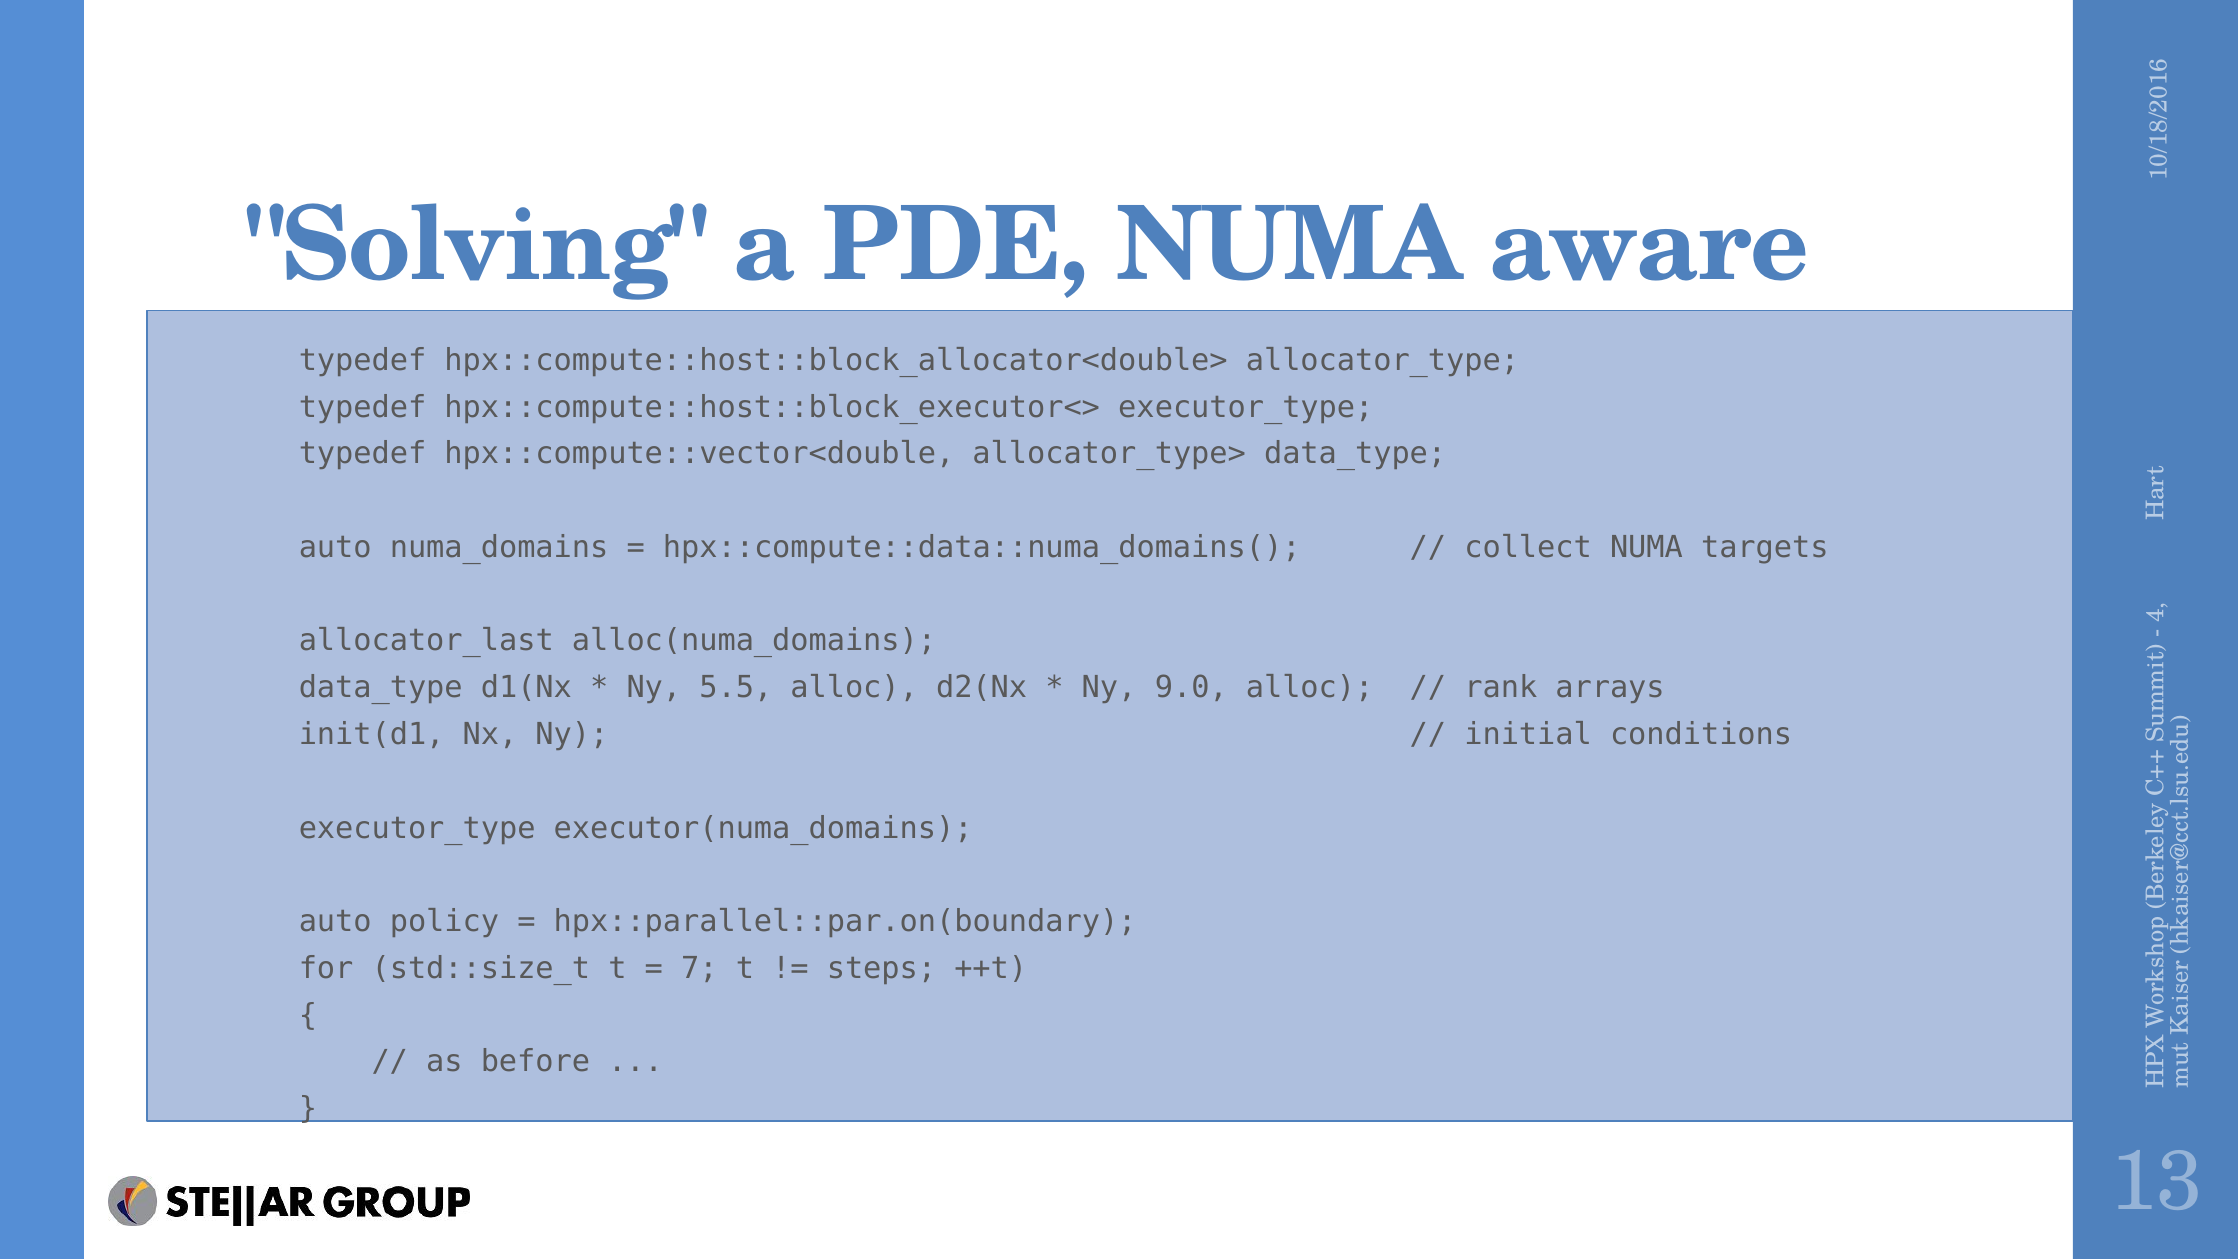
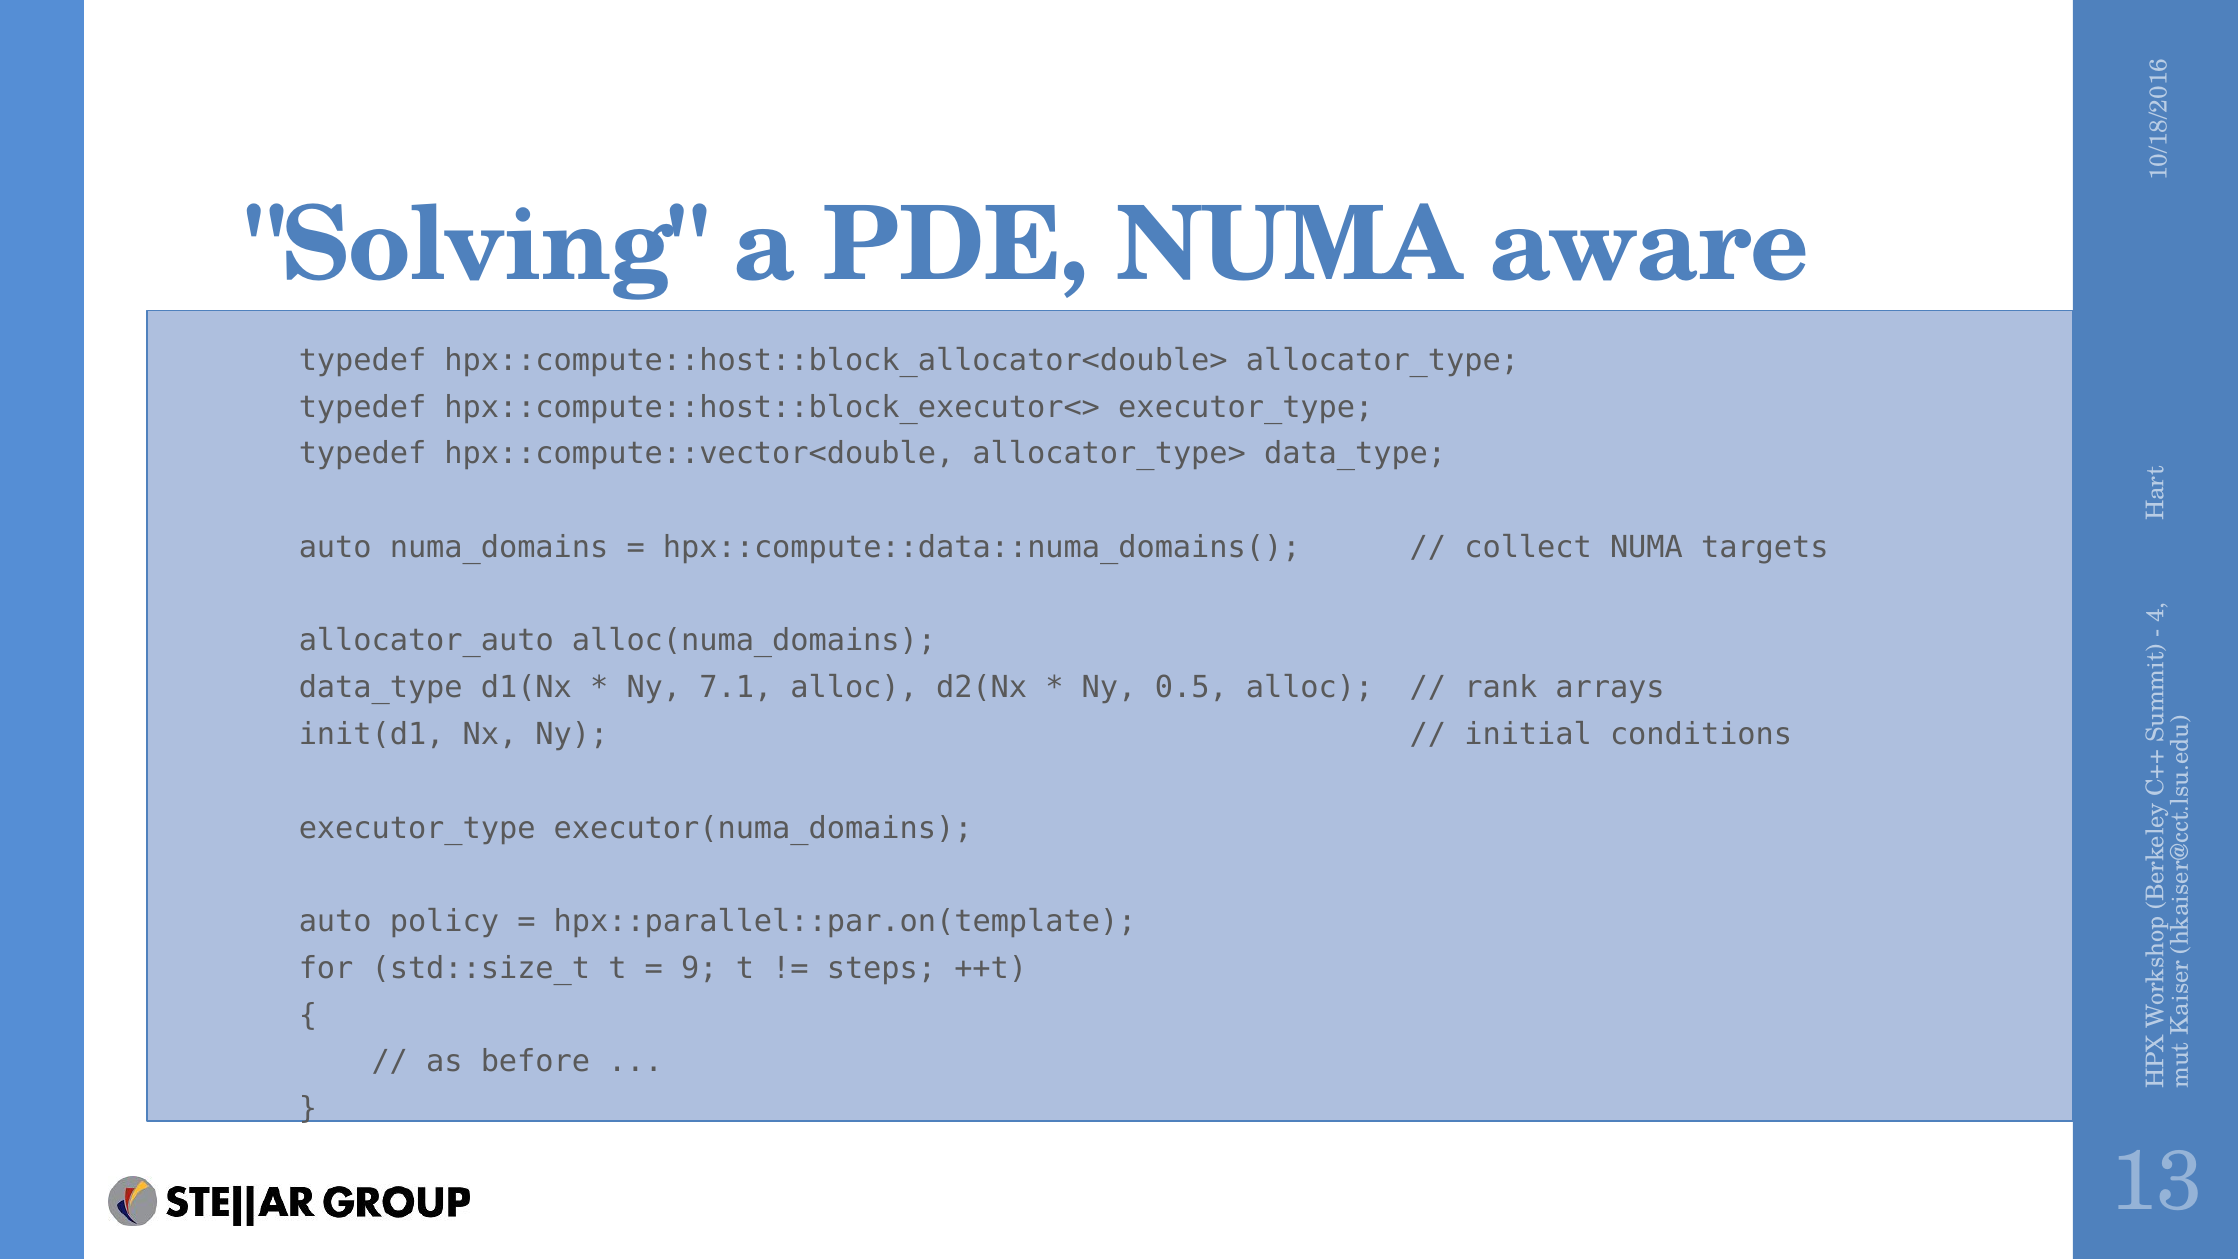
allocator_last: allocator_last -> allocator_auto
5.5: 5.5 -> 7.1
9.0: 9.0 -> 0.5
hpx::parallel::par.on(boundary: hpx::parallel::par.on(boundary -> hpx::parallel::par.on(template
7: 7 -> 9
